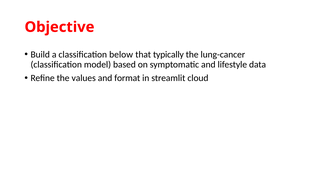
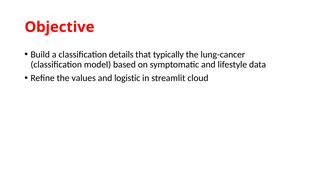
below: below -> details
format: format -> logistic
